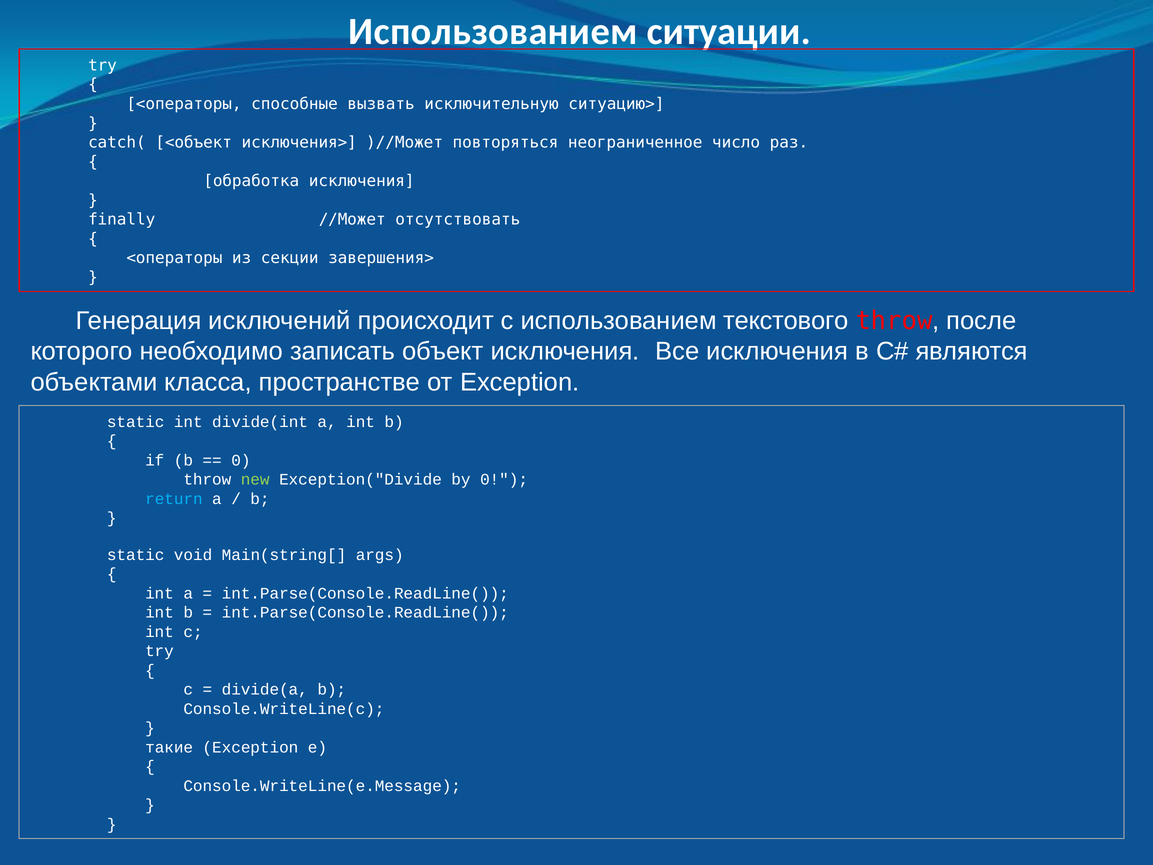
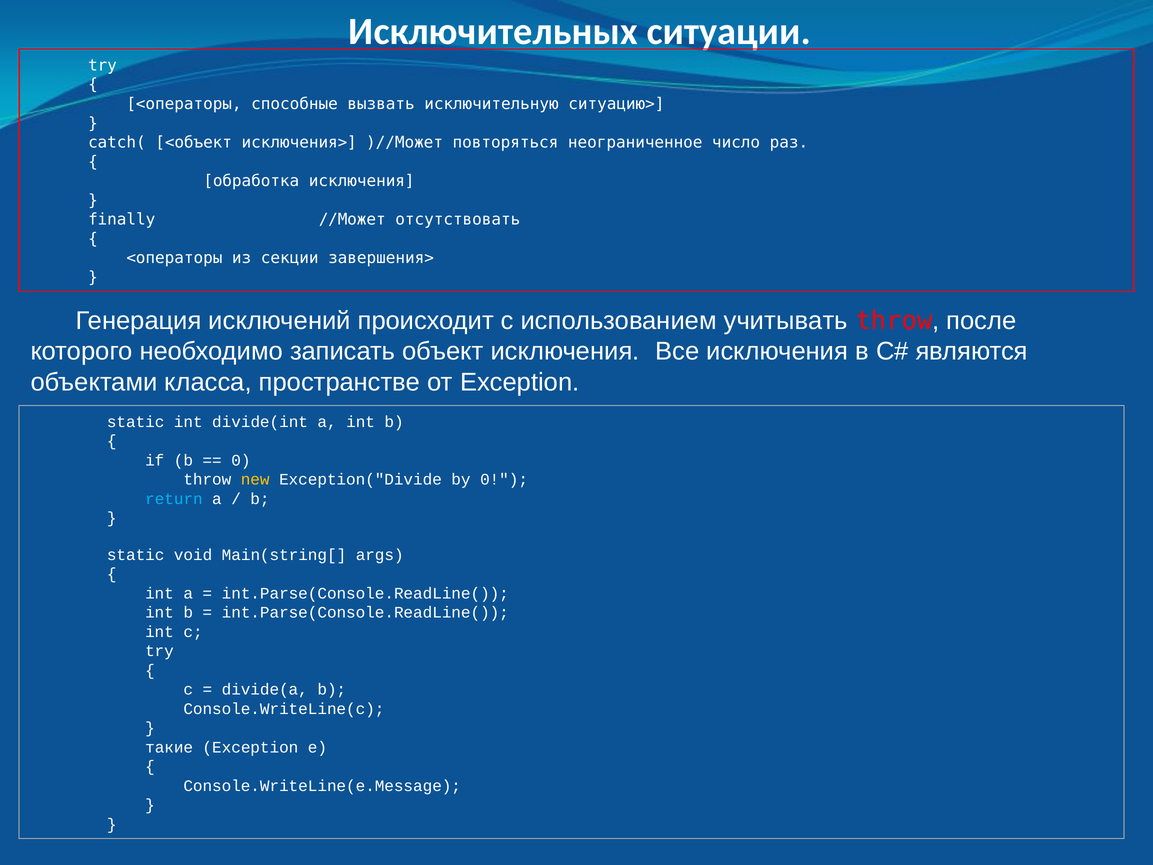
Использованием at (493, 31): Использованием -> Исключительных
текстового: текстового -> учитывать
new colour: light green -> yellow
